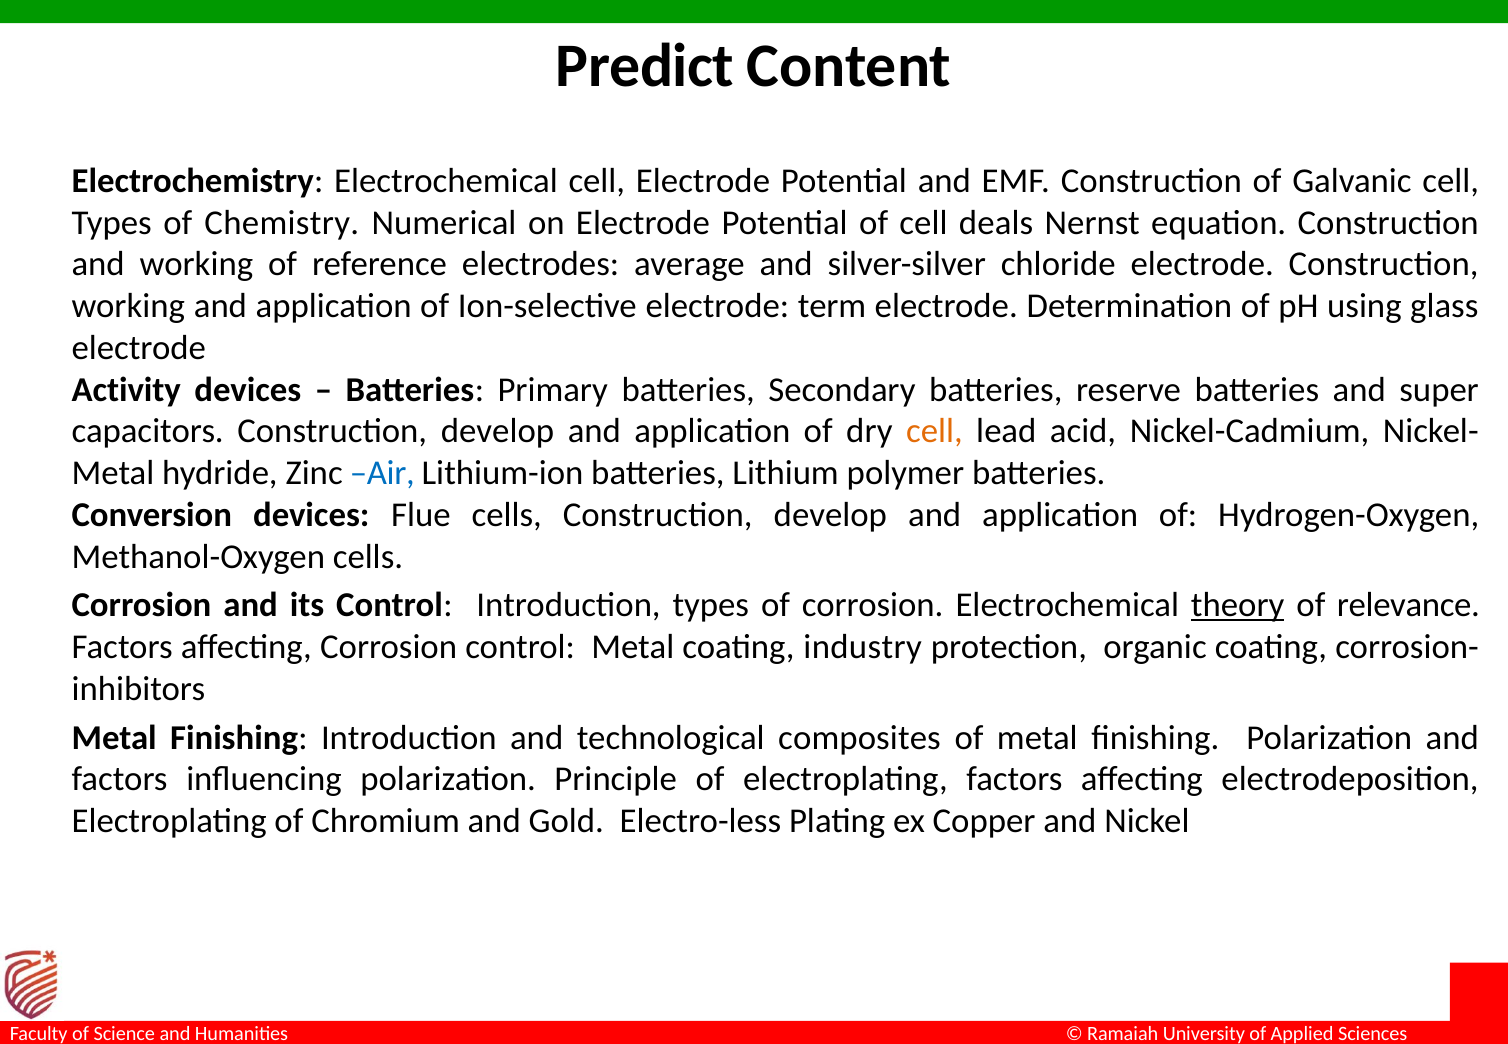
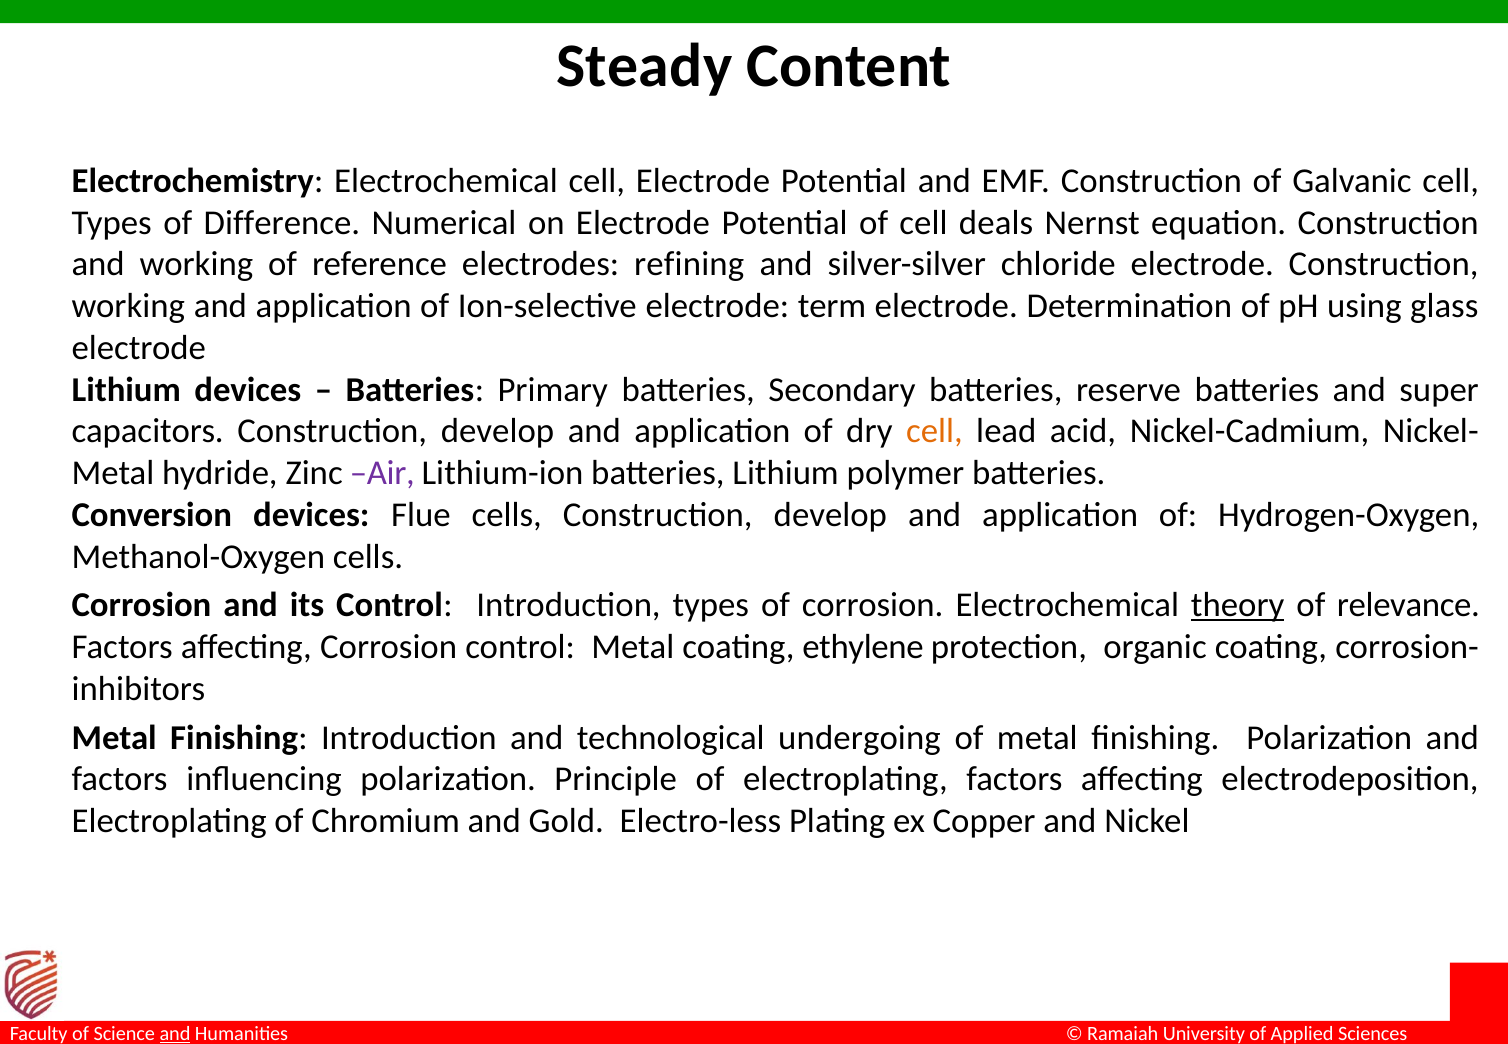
Predict: Predict -> Steady
Chemistry: Chemistry -> Difference
average: average -> refining
Activity at (126, 390): Activity -> Lithium
Air colour: blue -> purple
industry: industry -> ethylene
composites: composites -> undergoing
and at (175, 1034) underline: none -> present
